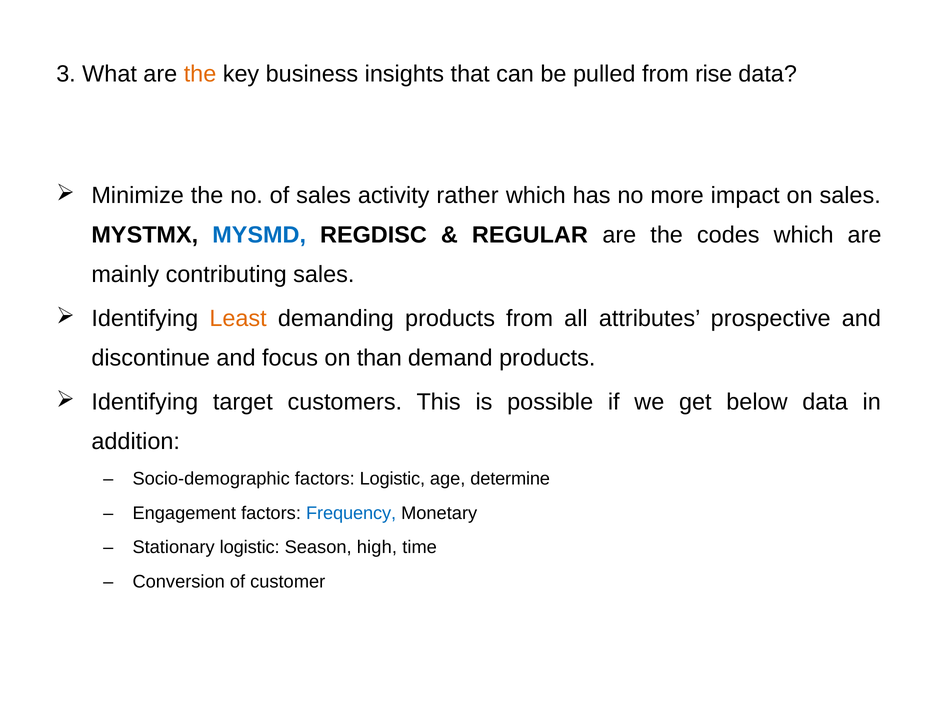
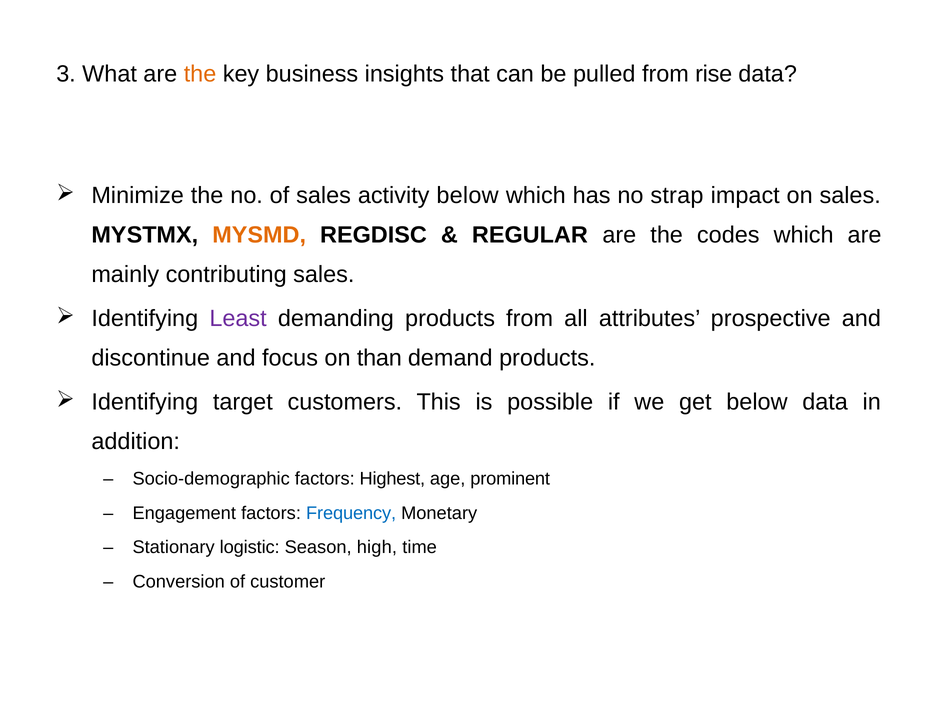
activity rather: rather -> below
more: more -> strap
MYSMD colour: blue -> orange
Least colour: orange -> purple
factors Logistic: Logistic -> Highest
determine: determine -> prominent
